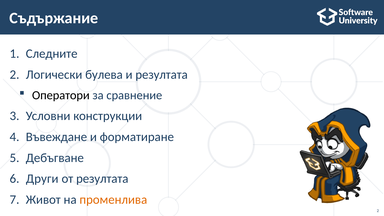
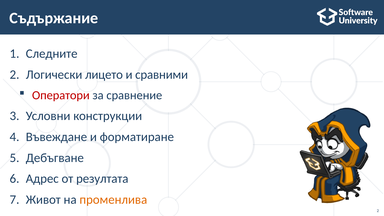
булева: булева -> лицето
и резултата: резултата -> сравними
Оператори colour: black -> red
Други: Други -> Адрес
